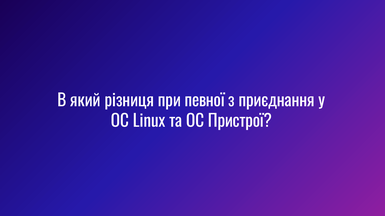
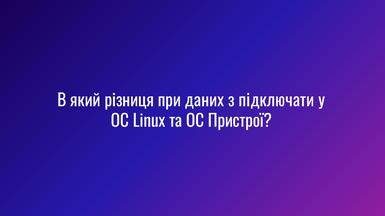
певної: певної -> даних
приєднання: приєднання -> підключати
